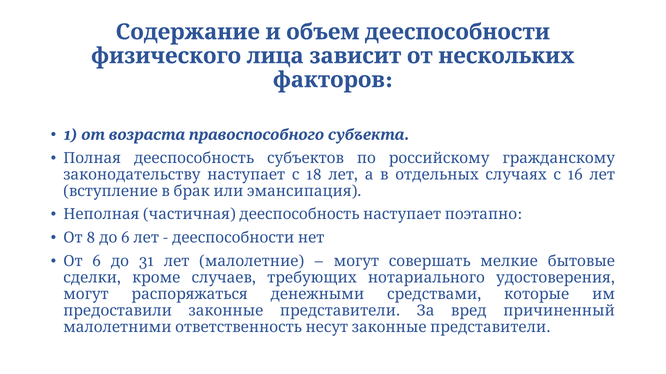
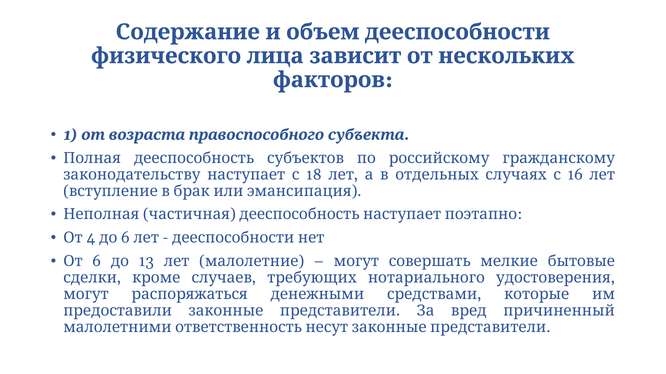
8: 8 -> 4
31: 31 -> 13
